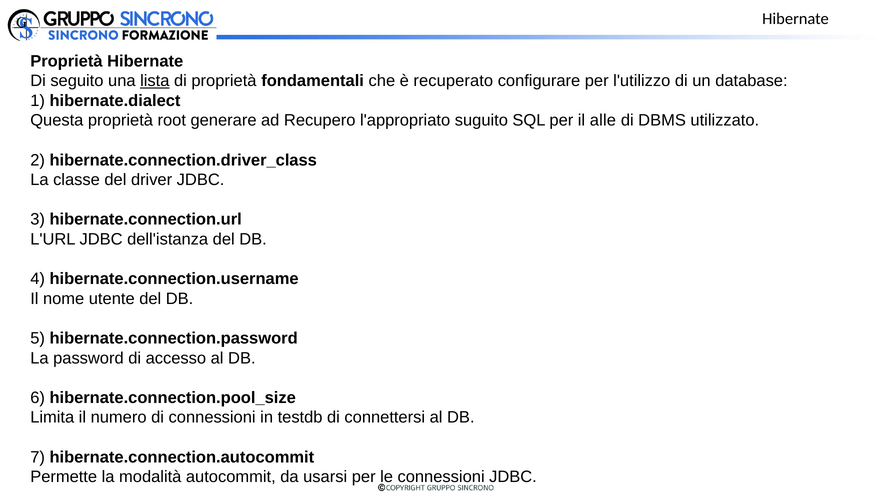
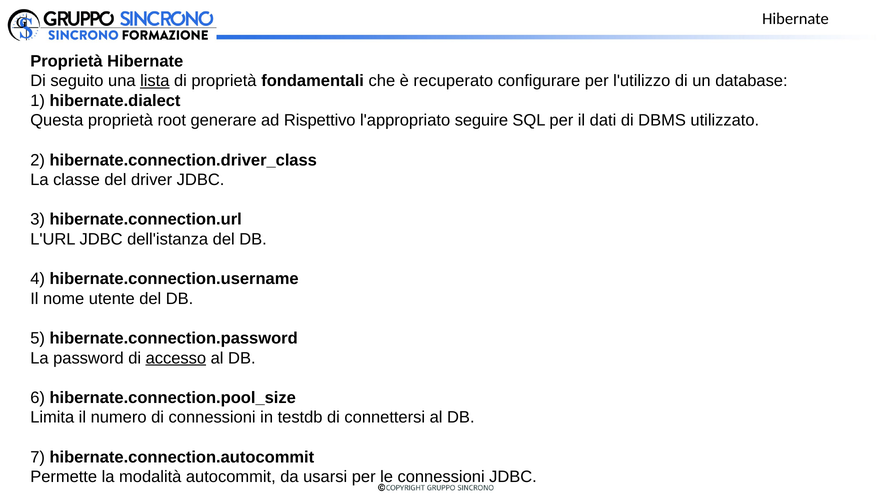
Recupero: Recupero -> Rispettivo
suguito: suguito -> seguire
alle: alle -> dati
accesso underline: none -> present
